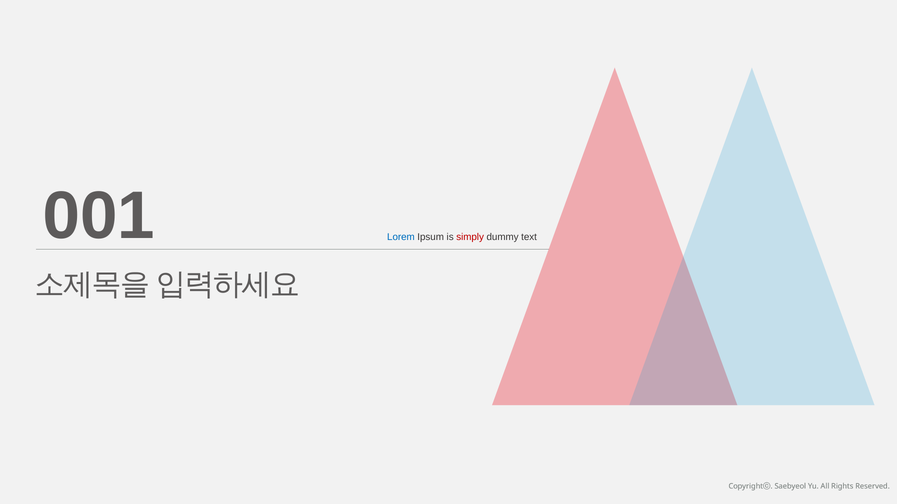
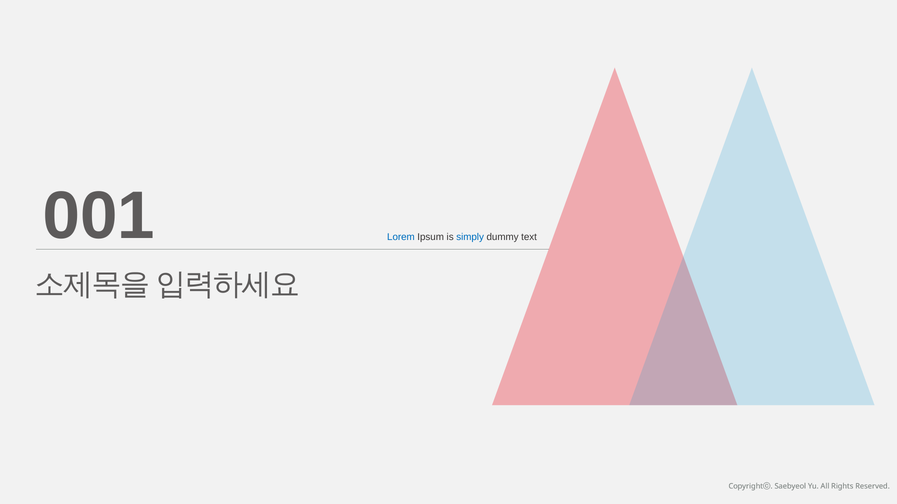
simply colour: red -> blue
